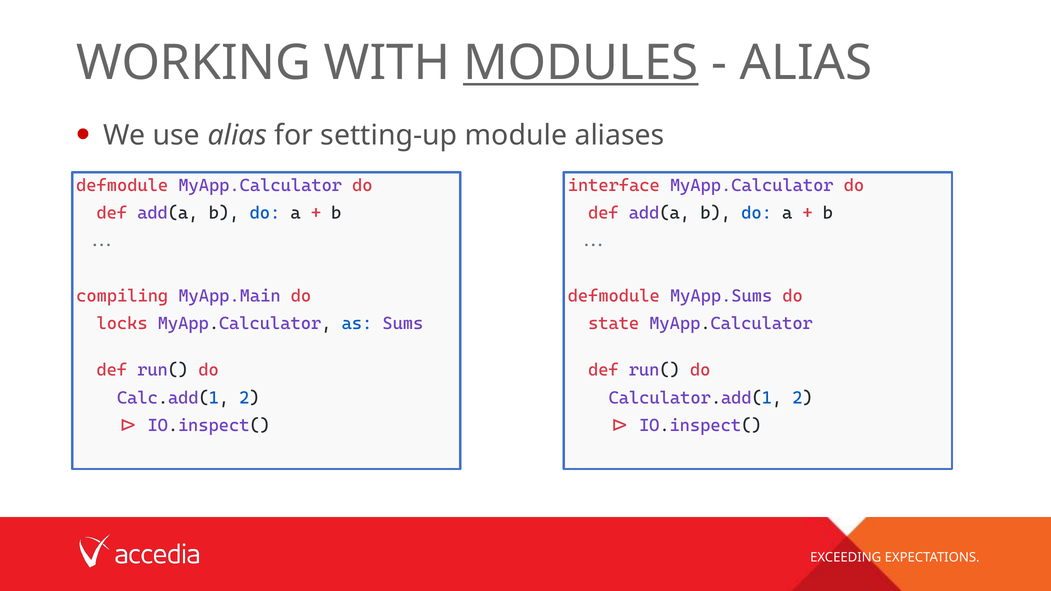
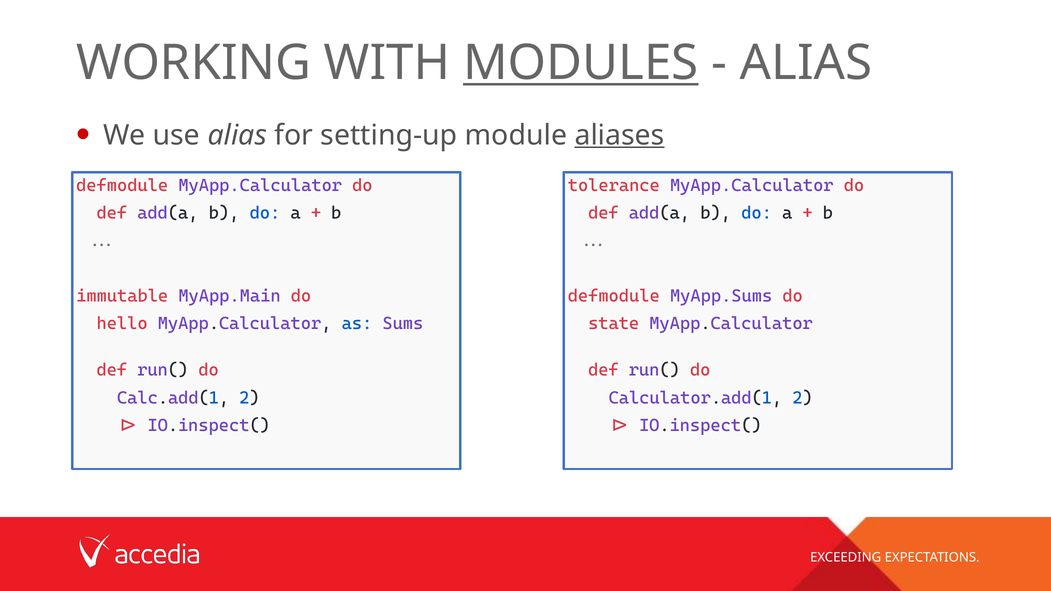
aliases underline: none -> present
interface: interface -> tolerance
compiling: compiling -> immutable
locks: locks -> hello
